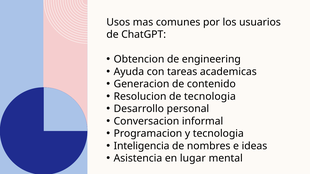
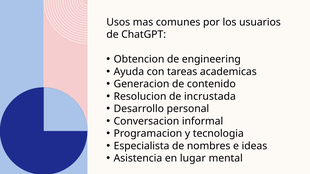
de tecnologia: tecnologia -> incrustada
Inteligencia: Inteligencia -> Especialista
